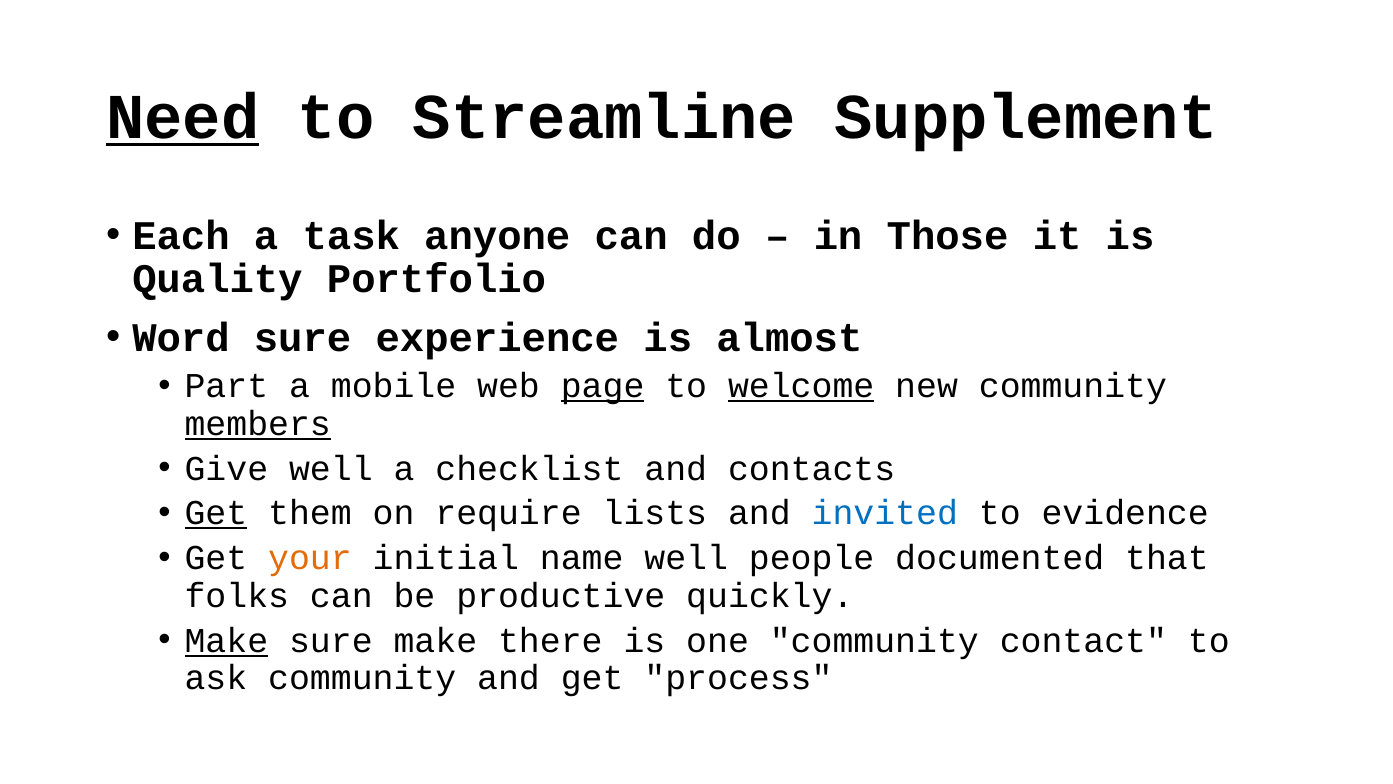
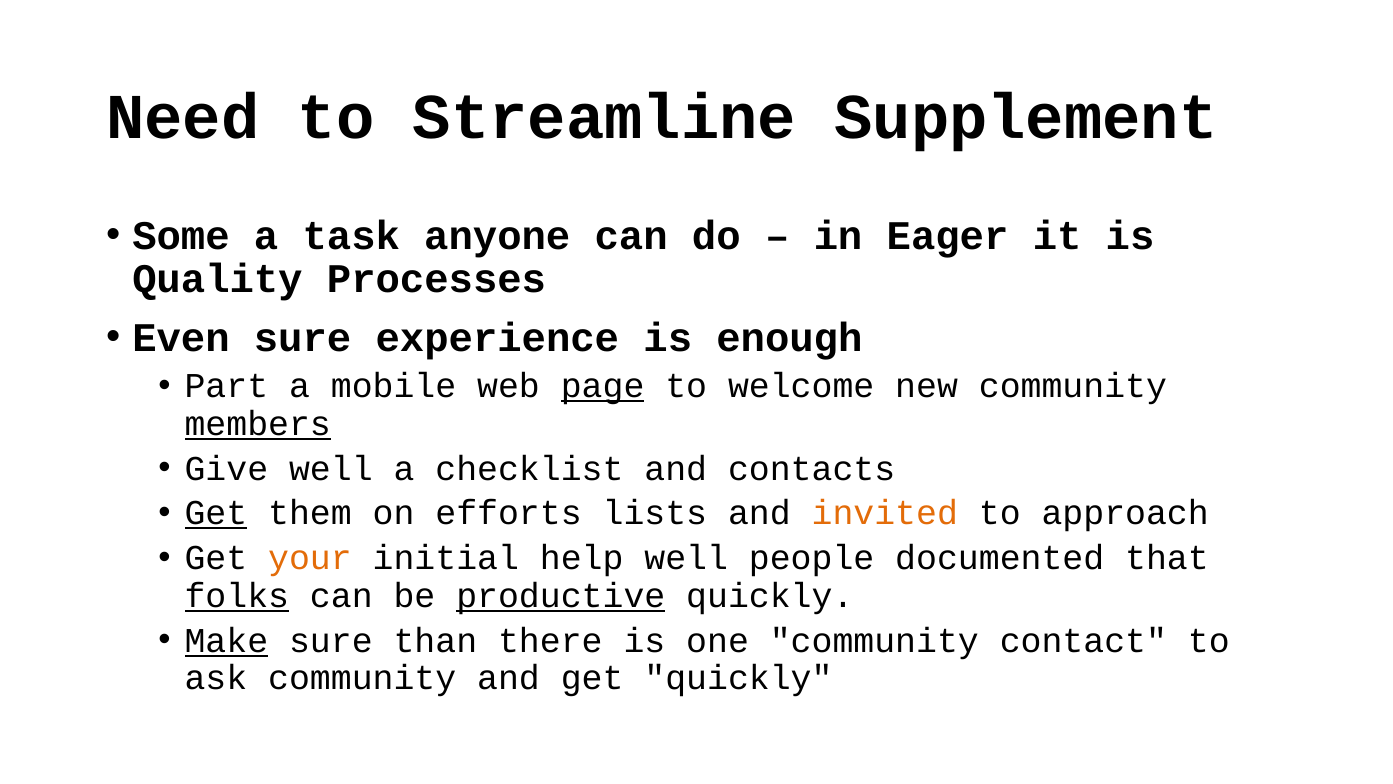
Need underline: present -> none
Each: Each -> Some
Those: Those -> Eager
Portfolio: Portfolio -> Processes
Word: Word -> Even
almost: almost -> enough
welcome underline: present -> none
require: require -> efforts
invited colour: blue -> orange
evidence: evidence -> approach
name: name -> help
folks underline: none -> present
productive underline: none -> present
sure make: make -> than
get process: process -> quickly
